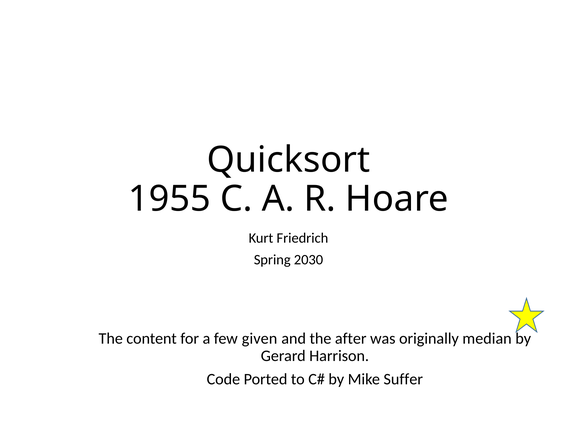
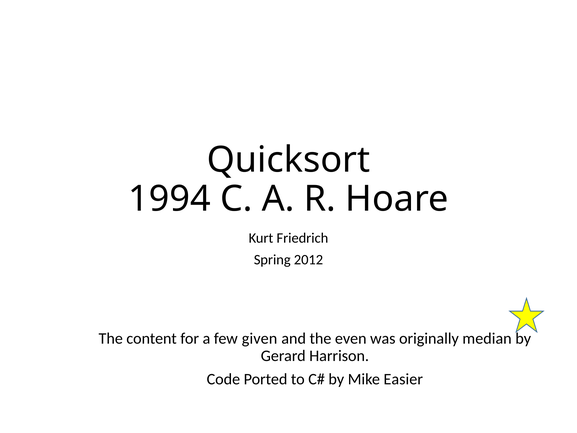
1955: 1955 -> 1994
2030: 2030 -> 2012
after: after -> even
Suffer: Suffer -> Easier
